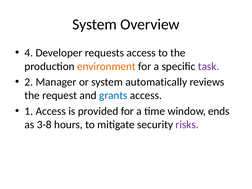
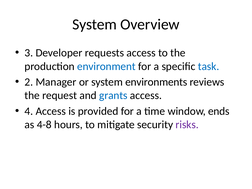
4: 4 -> 3
environment colour: orange -> blue
task colour: purple -> blue
automatically: automatically -> environments
1: 1 -> 4
3-8: 3-8 -> 4-8
